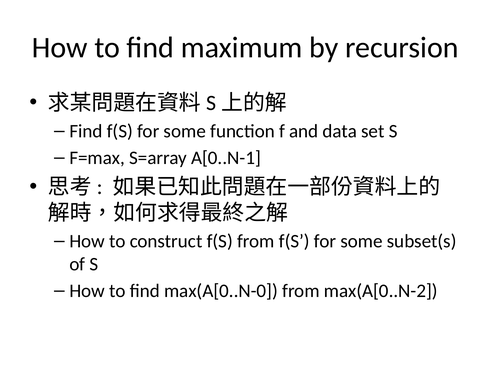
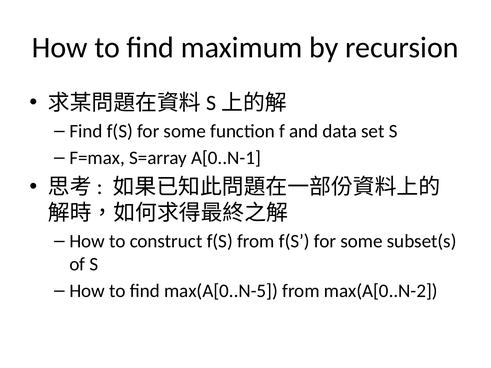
max(A[0..N-0: max(A[0..N-0 -> max(A[0..N-5
